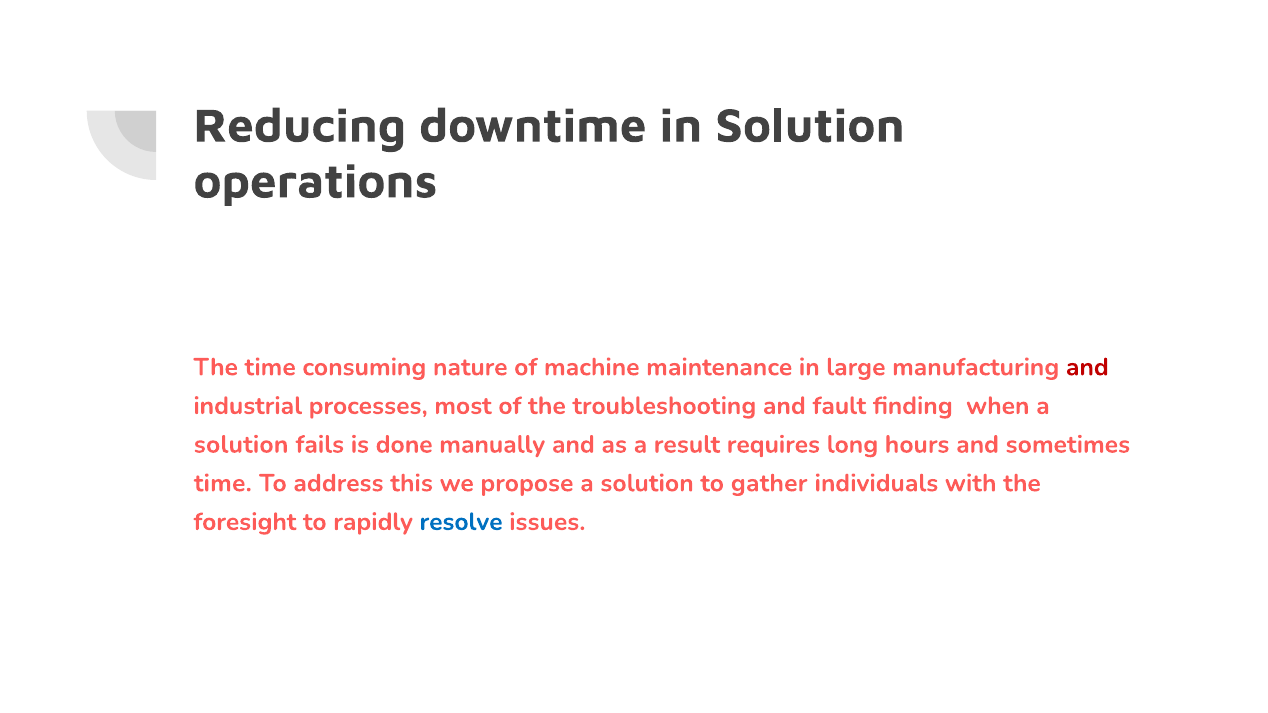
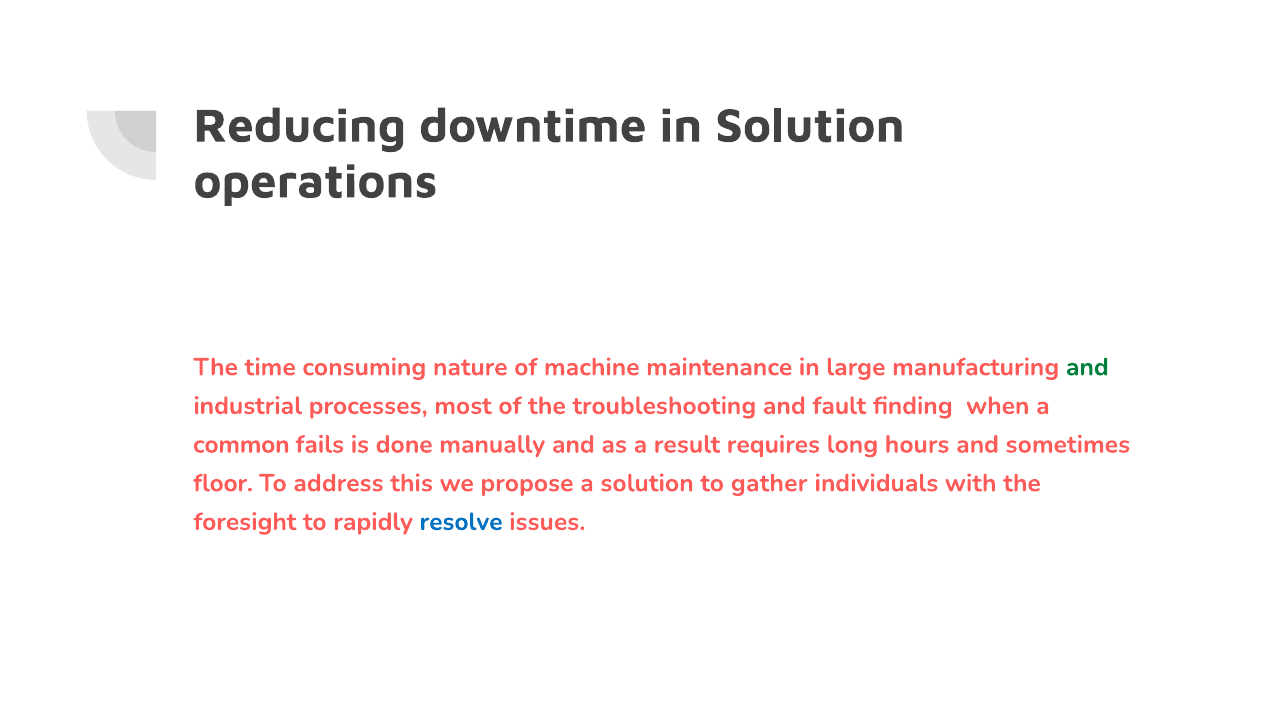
and at (1087, 367) colour: red -> green
solution at (241, 445): solution -> common
time at (223, 483): time -> floor
